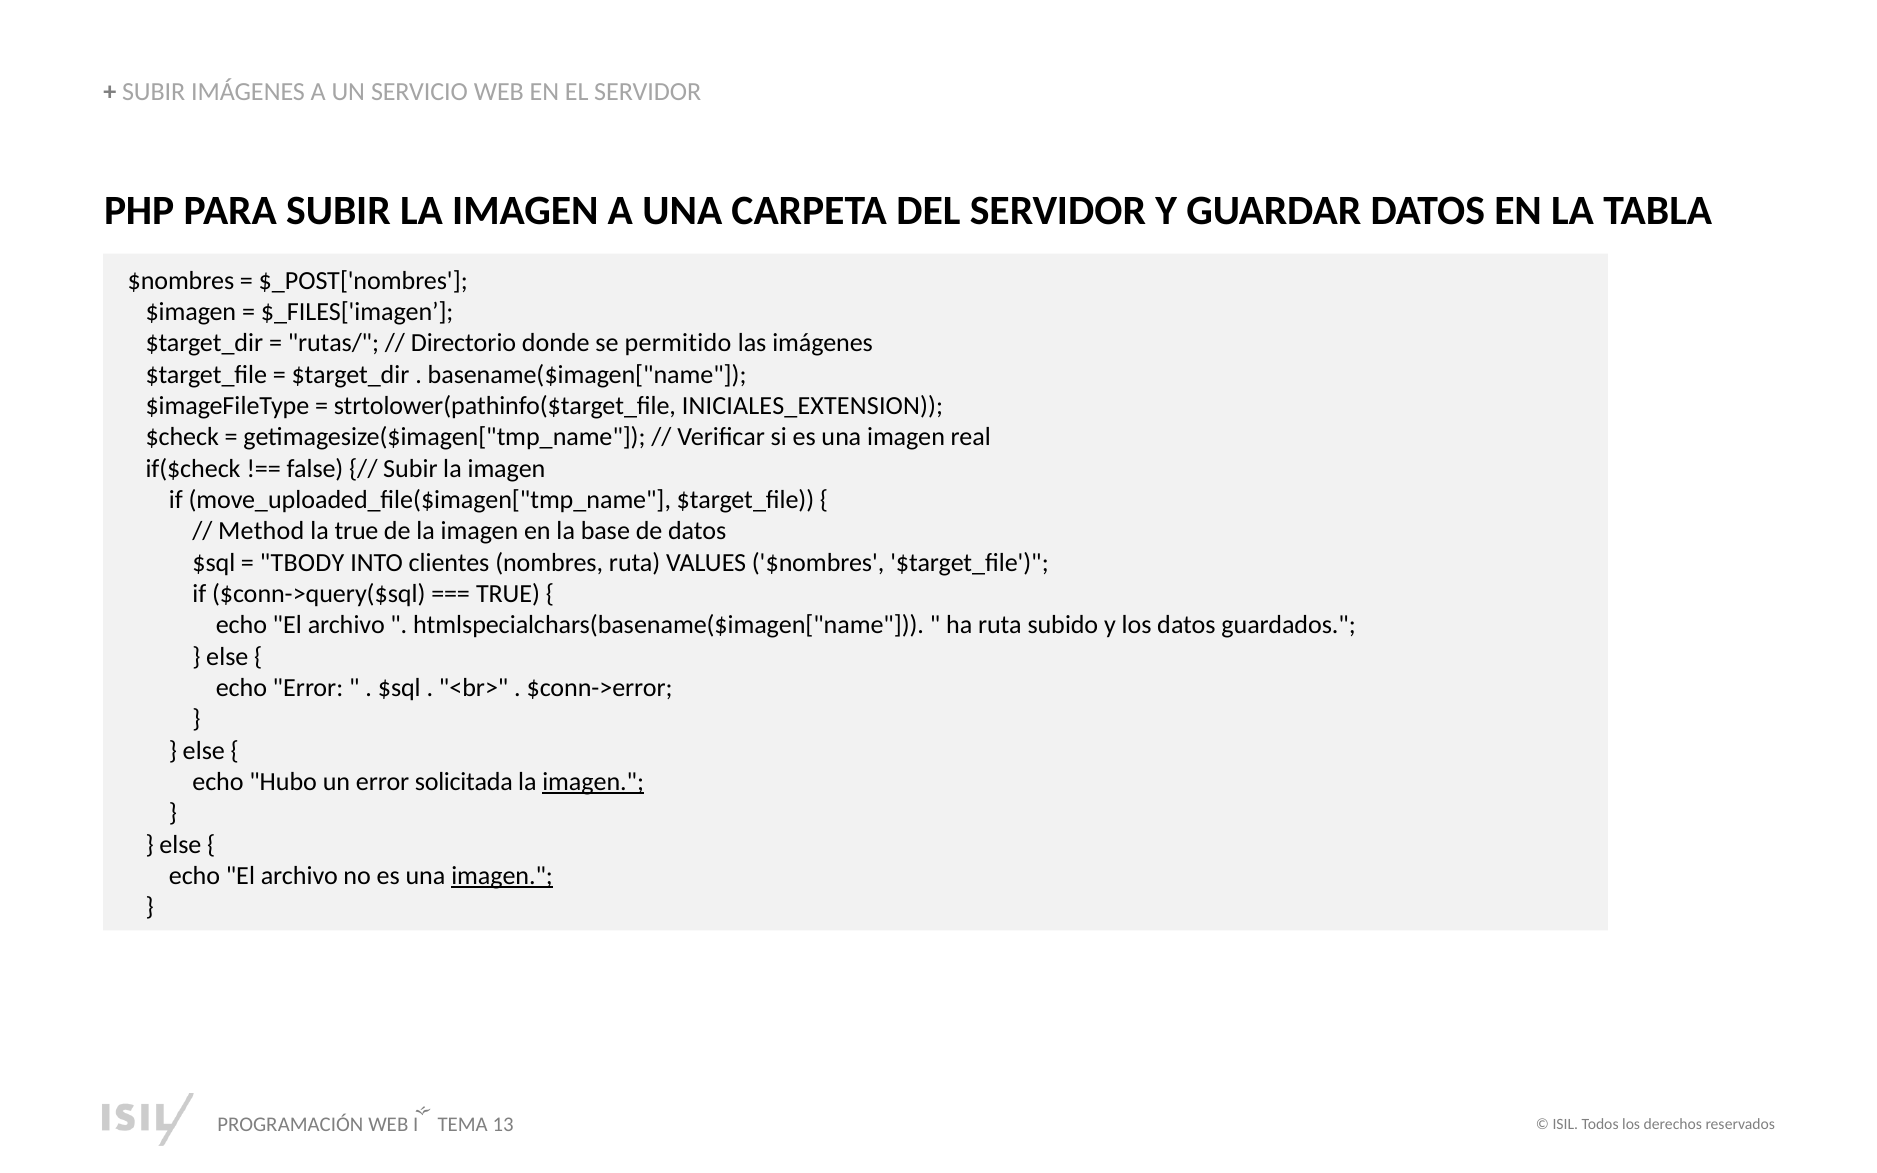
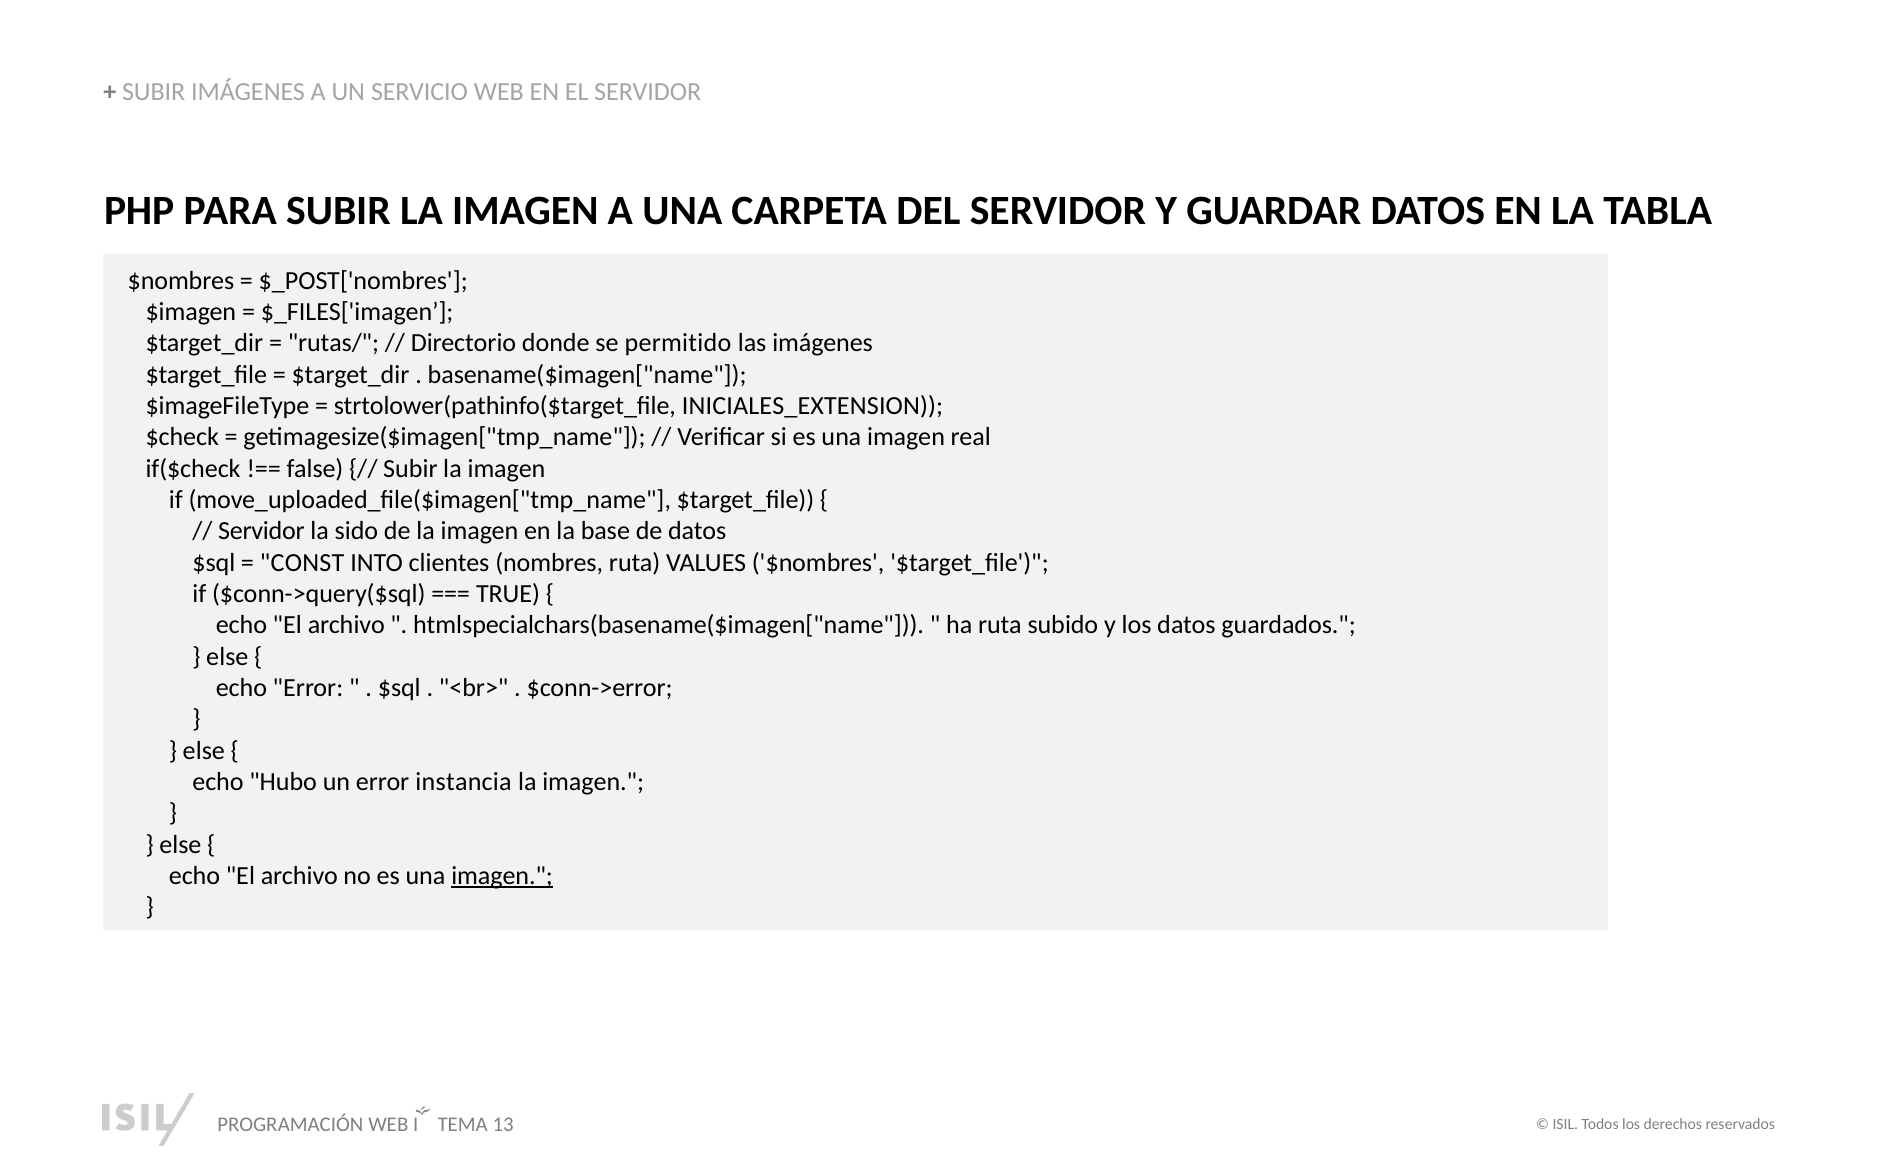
Method at (261, 531): Method -> Servidor
la true: true -> sido
TBODY: TBODY -> CONST
solicitada: solicitada -> instancia
imagen at (593, 782) underline: present -> none
